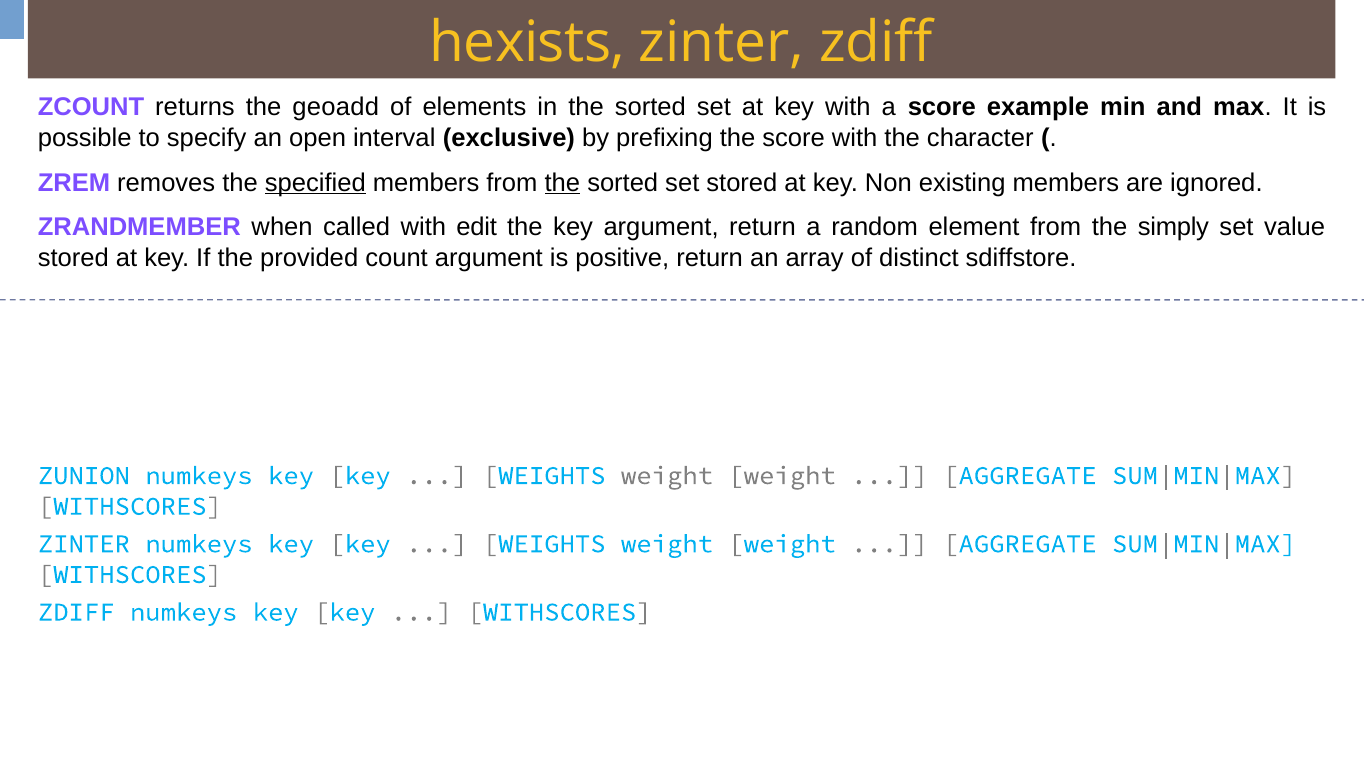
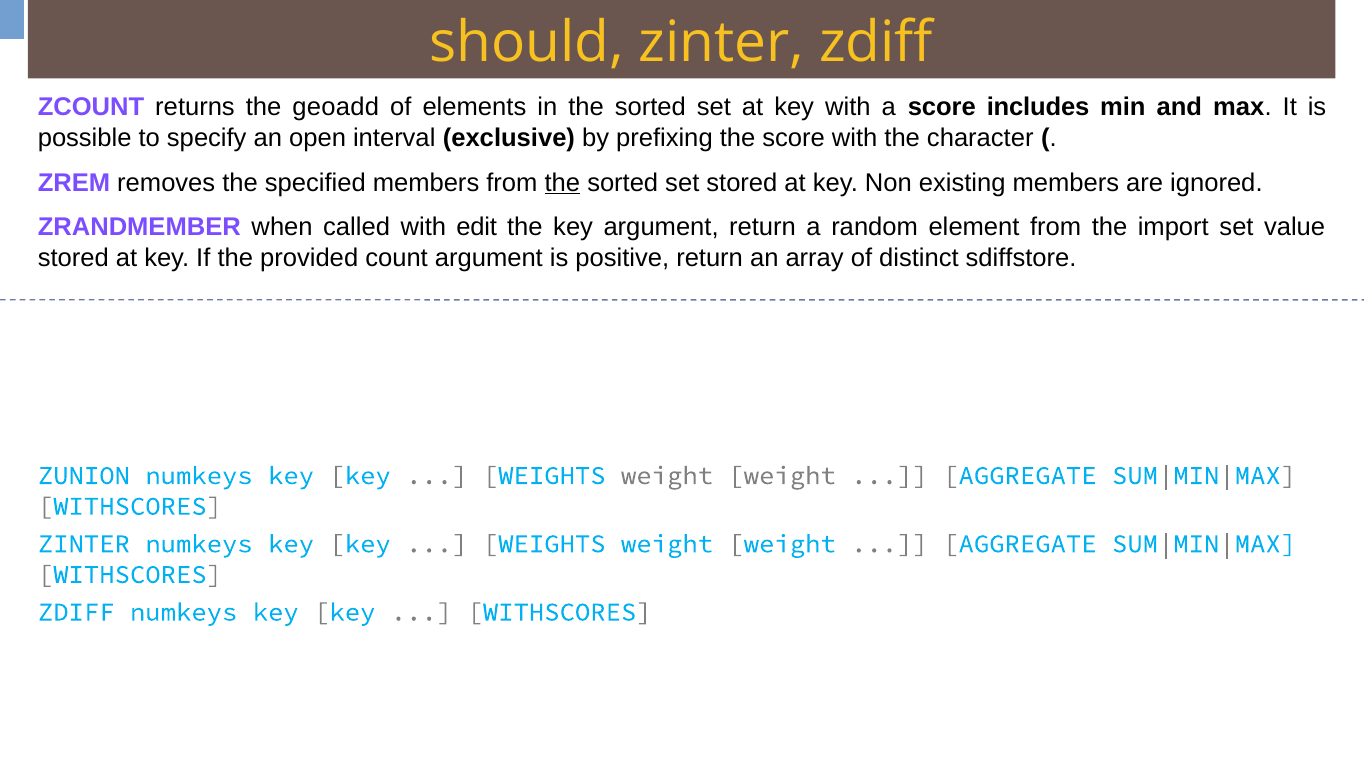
hexists: hexists -> should
example: example -> includes
specified underline: present -> none
simply: simply -> import
